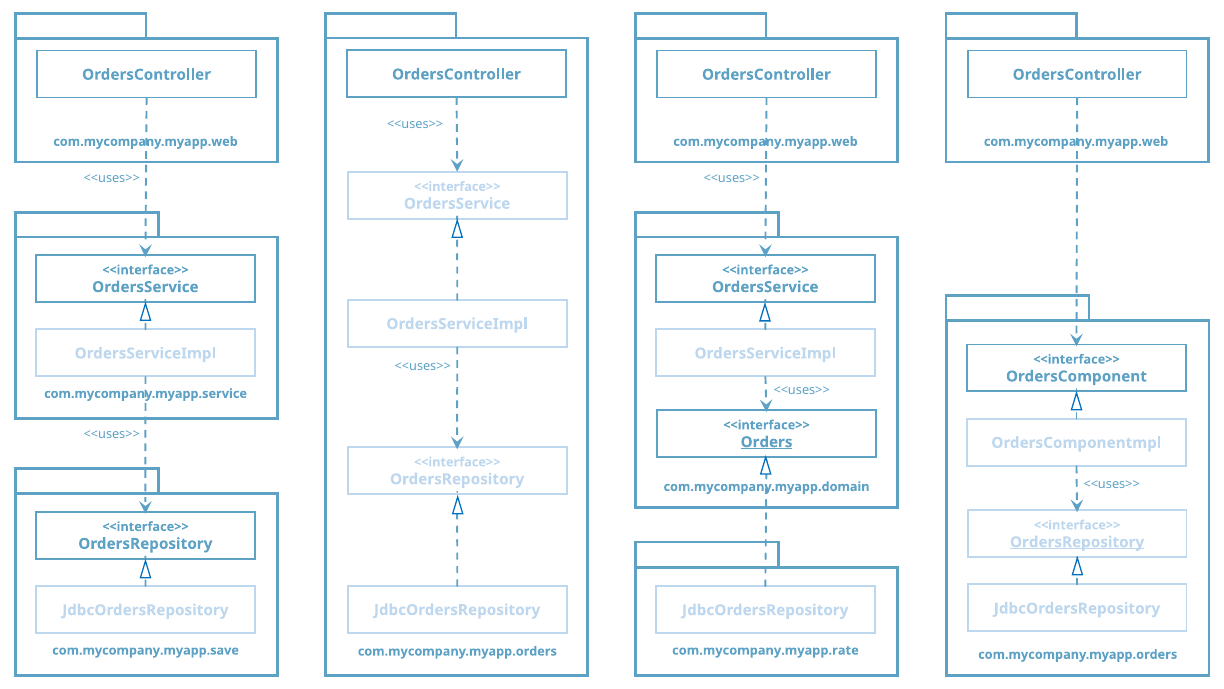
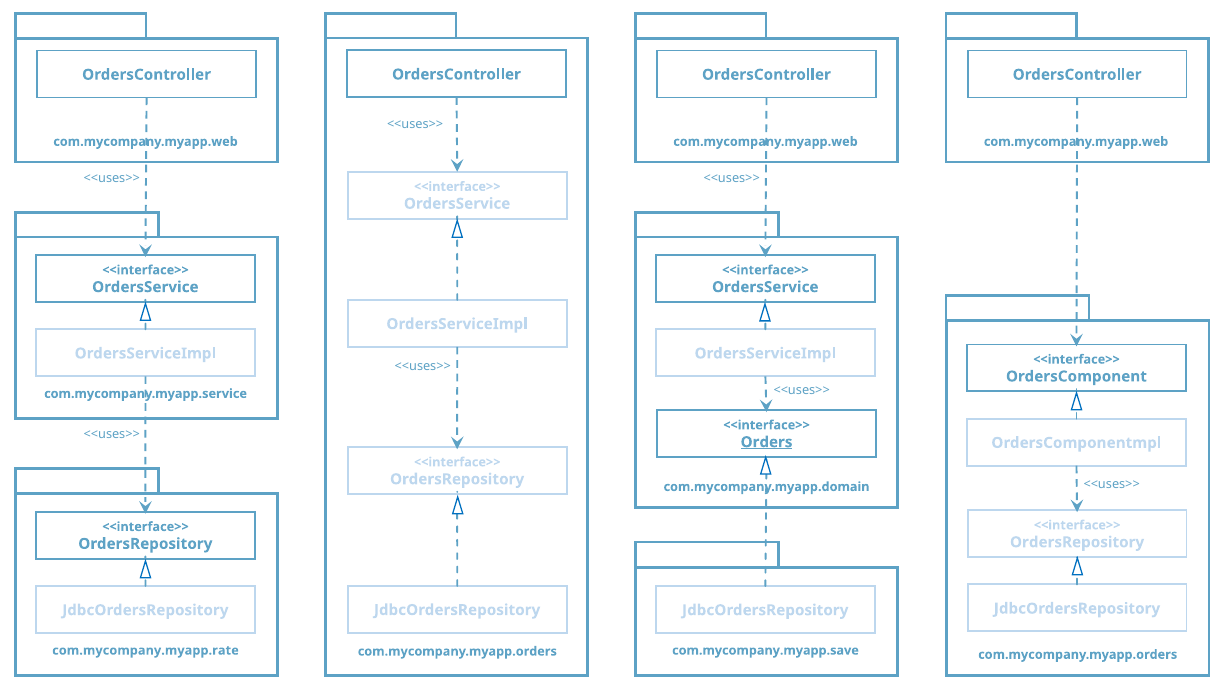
OrdersRepository at (1077, 542) underline: present -> none
com.mycompany.myapp.save: com.mycompany.myapp.save -> com.mycompany.myapp.rate
com.mycompany.myapp.rate: com.mycompany.myapp.rate -> com.mycompany.myapp.save
